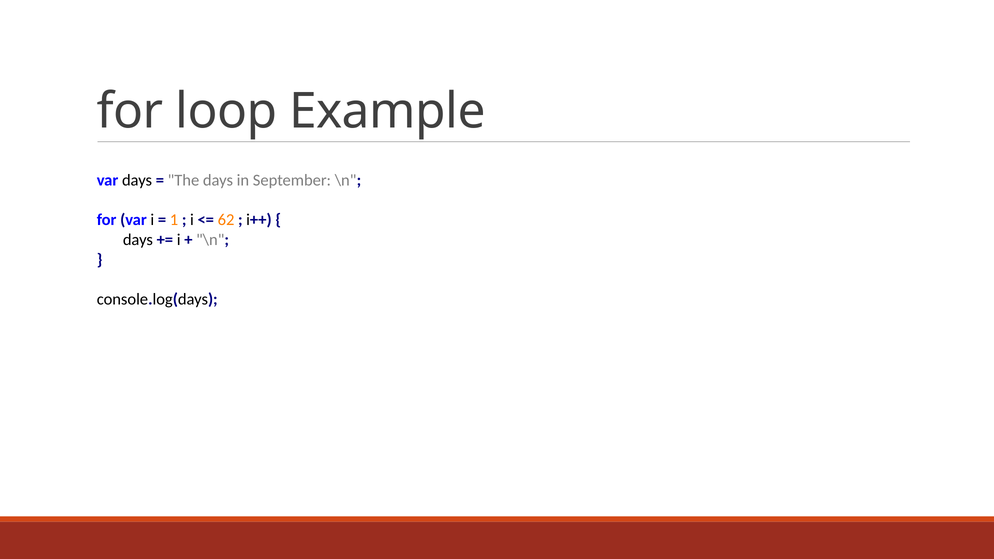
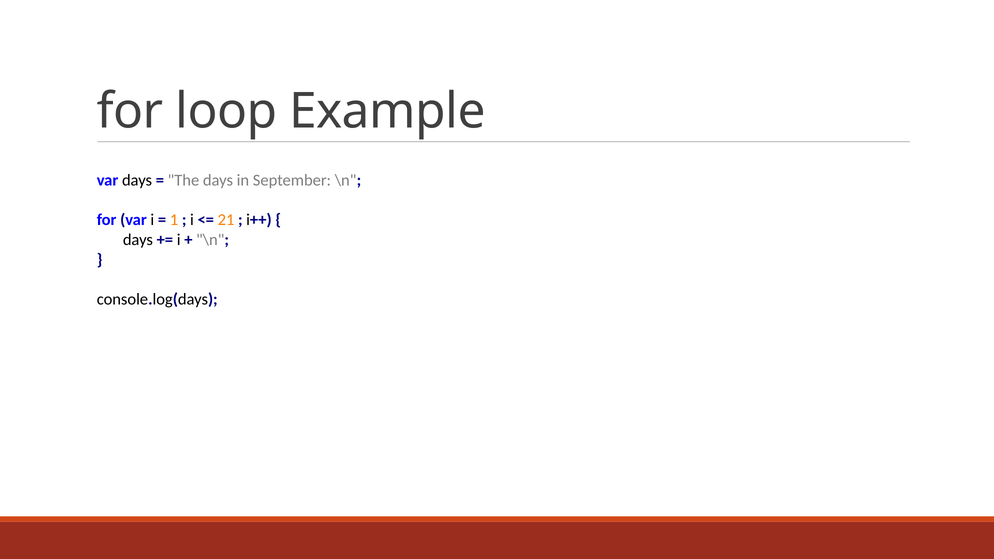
62: 62 -> 21
